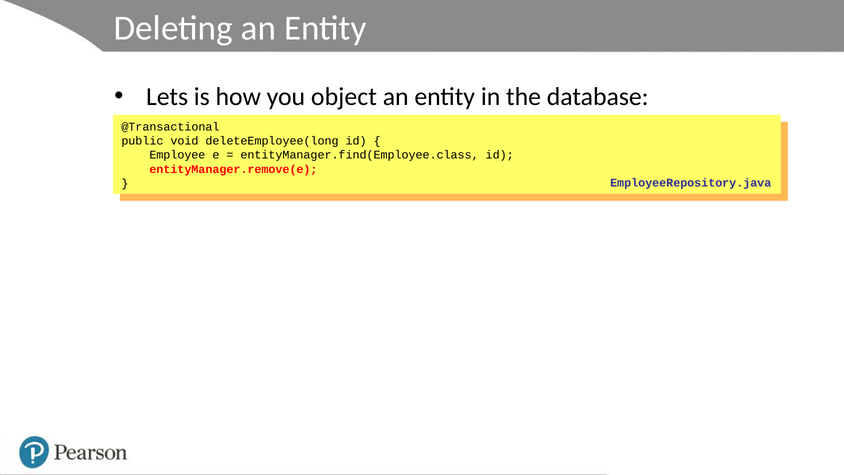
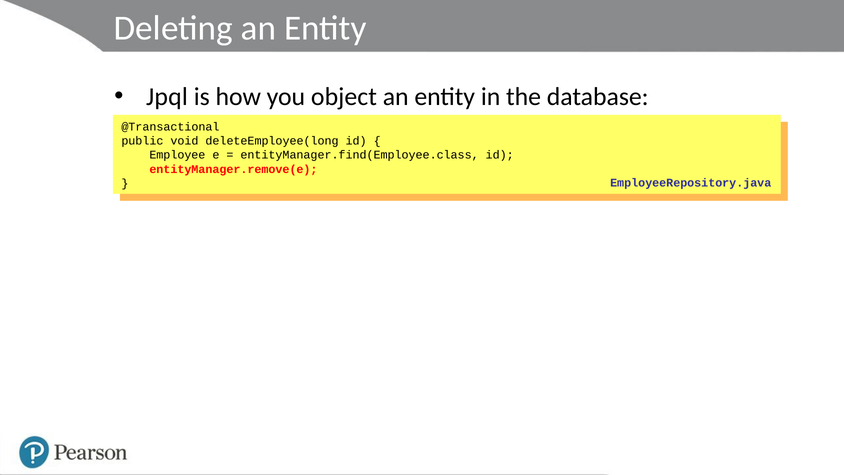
Lets: Lets -> Jpql
